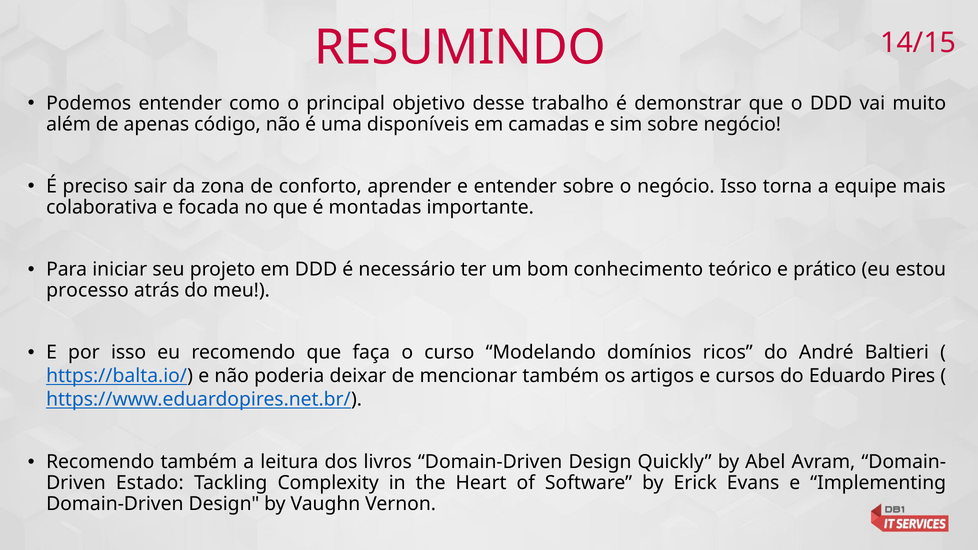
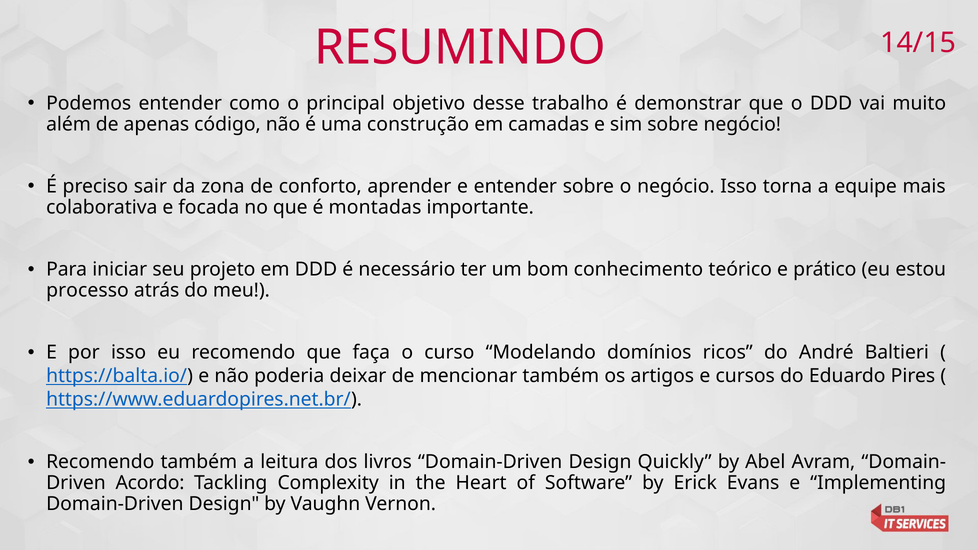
disponíveis: disponíveis -> construção
Estado: Estado -> Acordo
